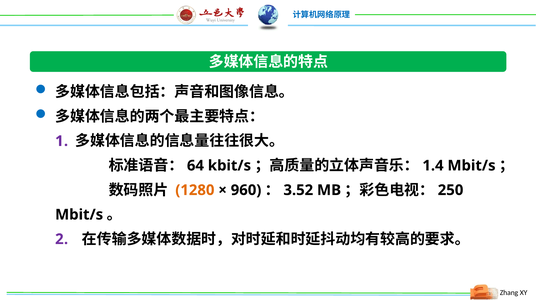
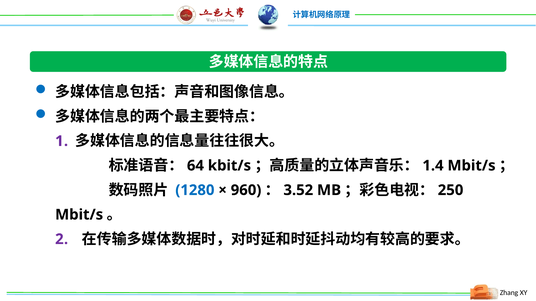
1280 colour: orange -> blue
